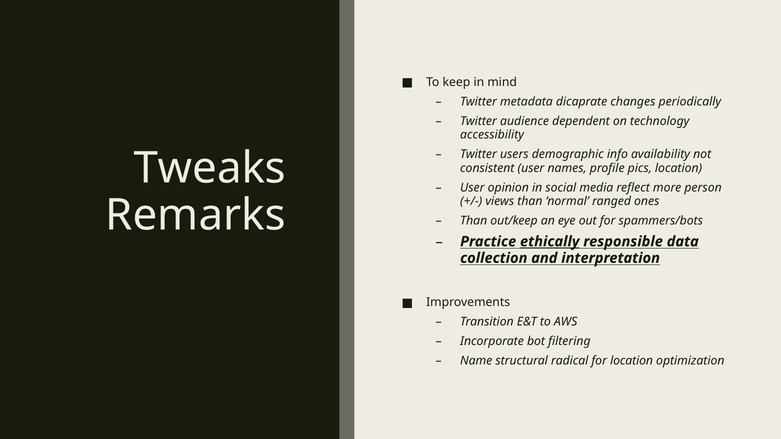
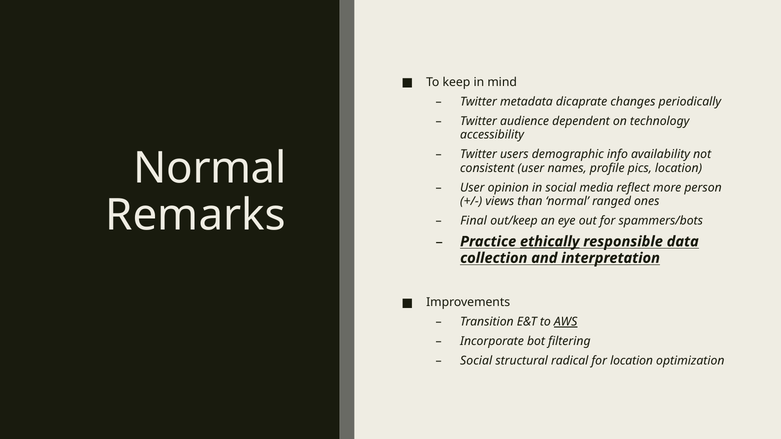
Tweaks at (210, 169): Tweaks -> Normal
Than at (474, 221): Than -> Final
AWS underline: none -> present
Name at (476, 361): Name -> Social
